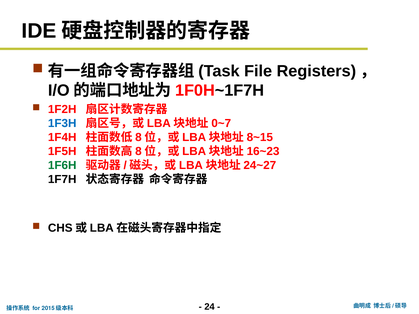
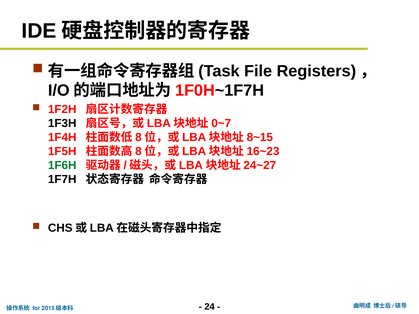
1F3H colour: blue -> black
